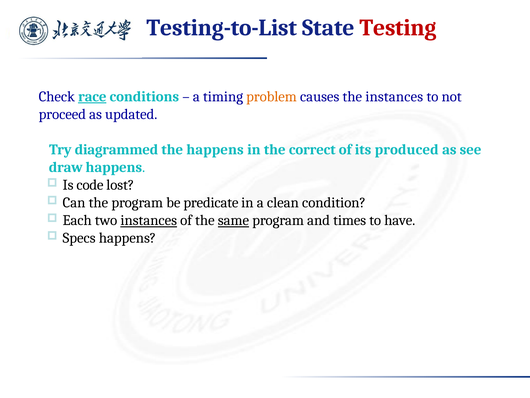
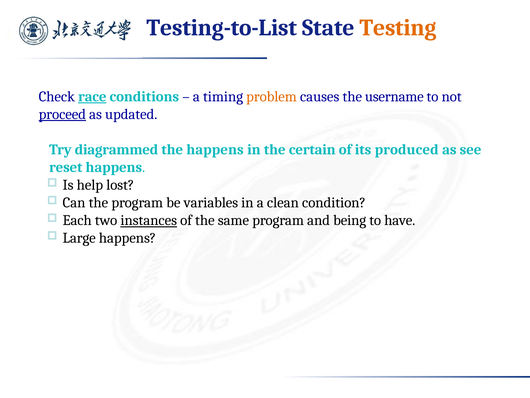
Testing colour: red -> orange
the instances: instances -> username
proceed underline: none -> present
correct: correct -> certain
draw: draw -> reset
code: code -> help
predicate: predicate -> variables
same underline: present -> none
times: times -> being
Specs: Specs -> Large
